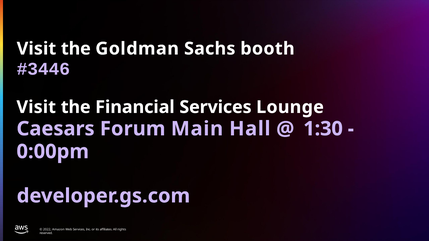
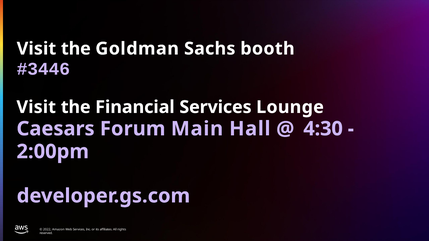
1:30: 1:30 -> 4:30
0:00pm: 0:00pm -> 2:00pm
